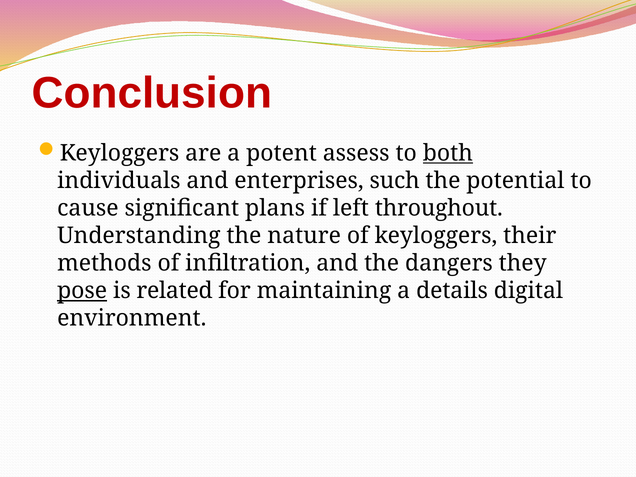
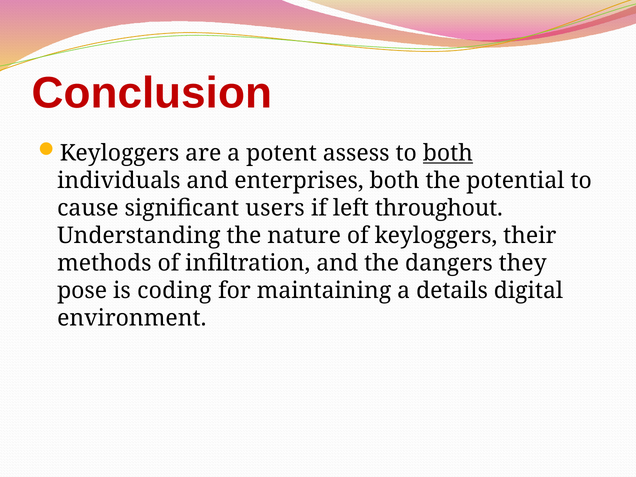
enterprises such: such -> both
plans: plans -> users
pose underline: present -> none
related: related -> coding
